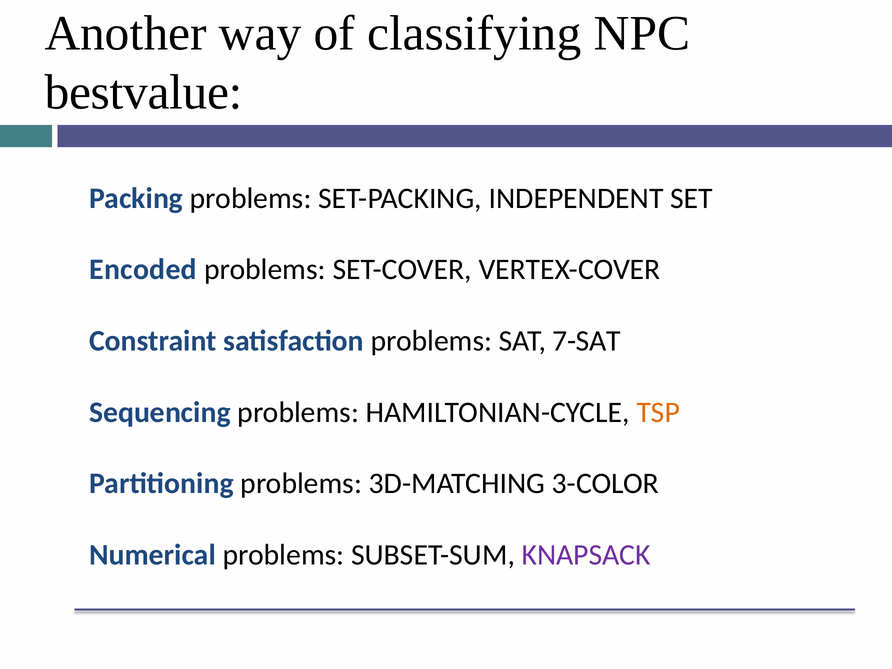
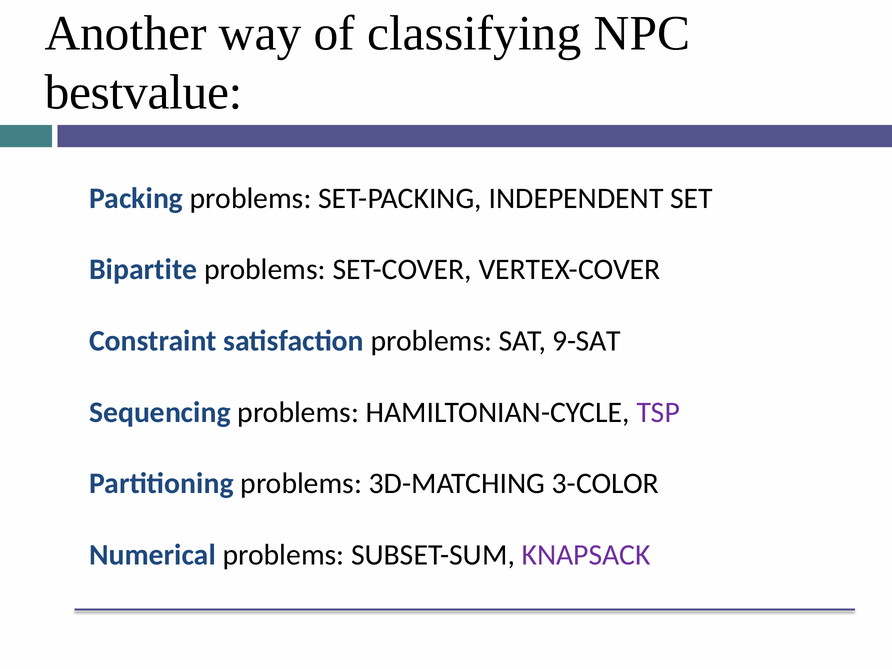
Encoded: Encoded -> Bipartite
7-SAT: 7-SAT -> 9-SAT
TSP colour: orange -> purple
